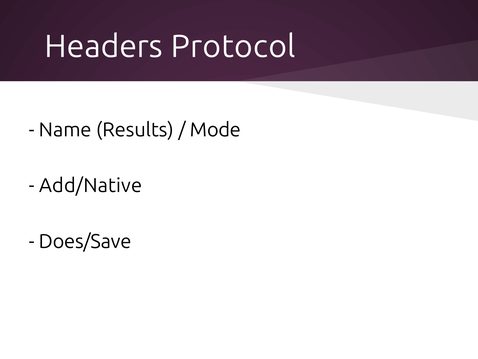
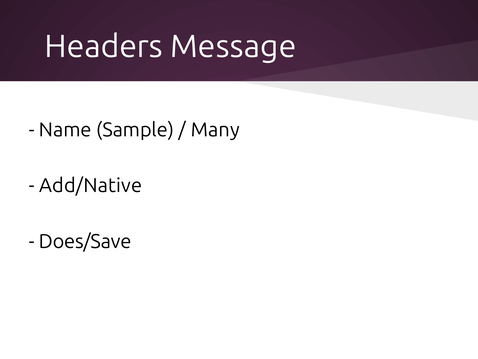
Protocol: Protocol -> Message
Results: Results -> Sample
Mode: Mode -> Many
